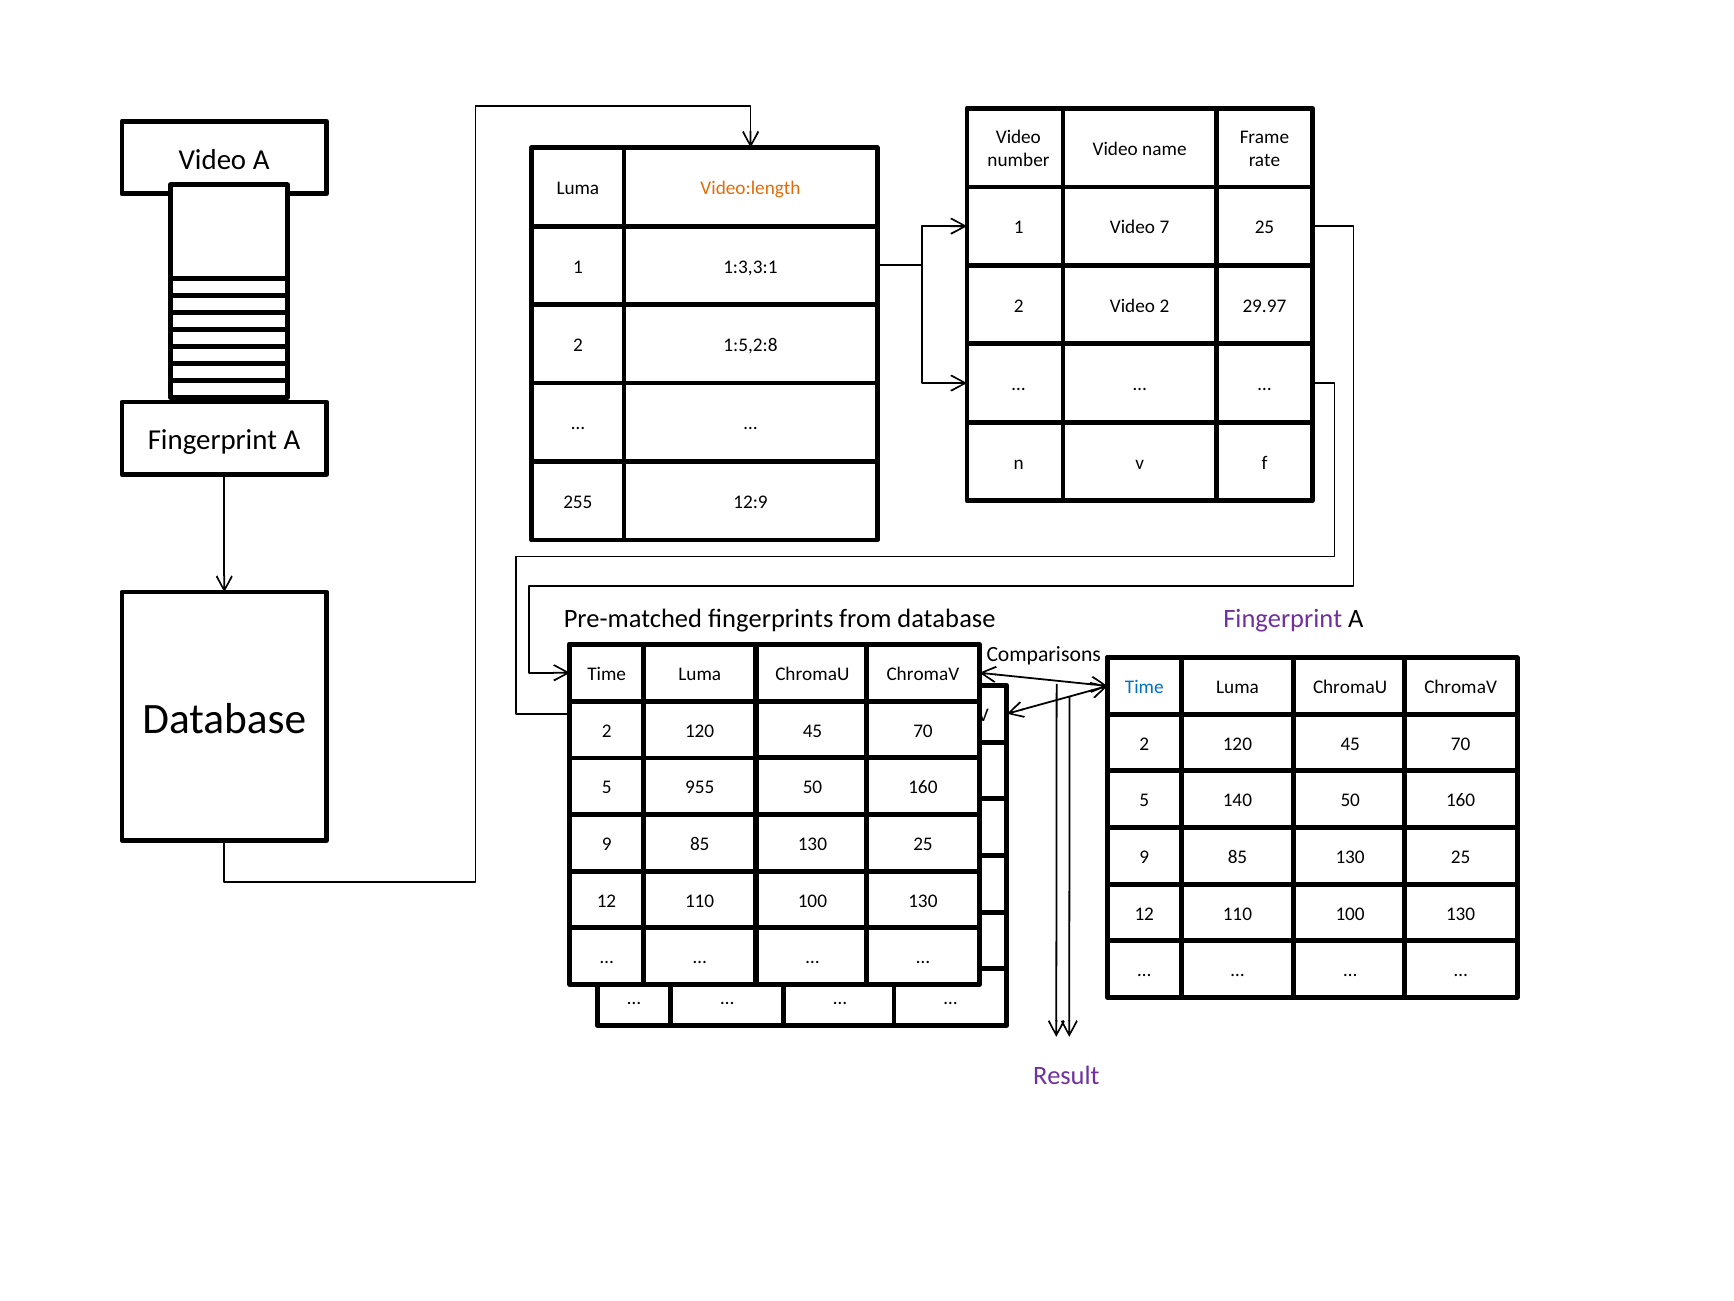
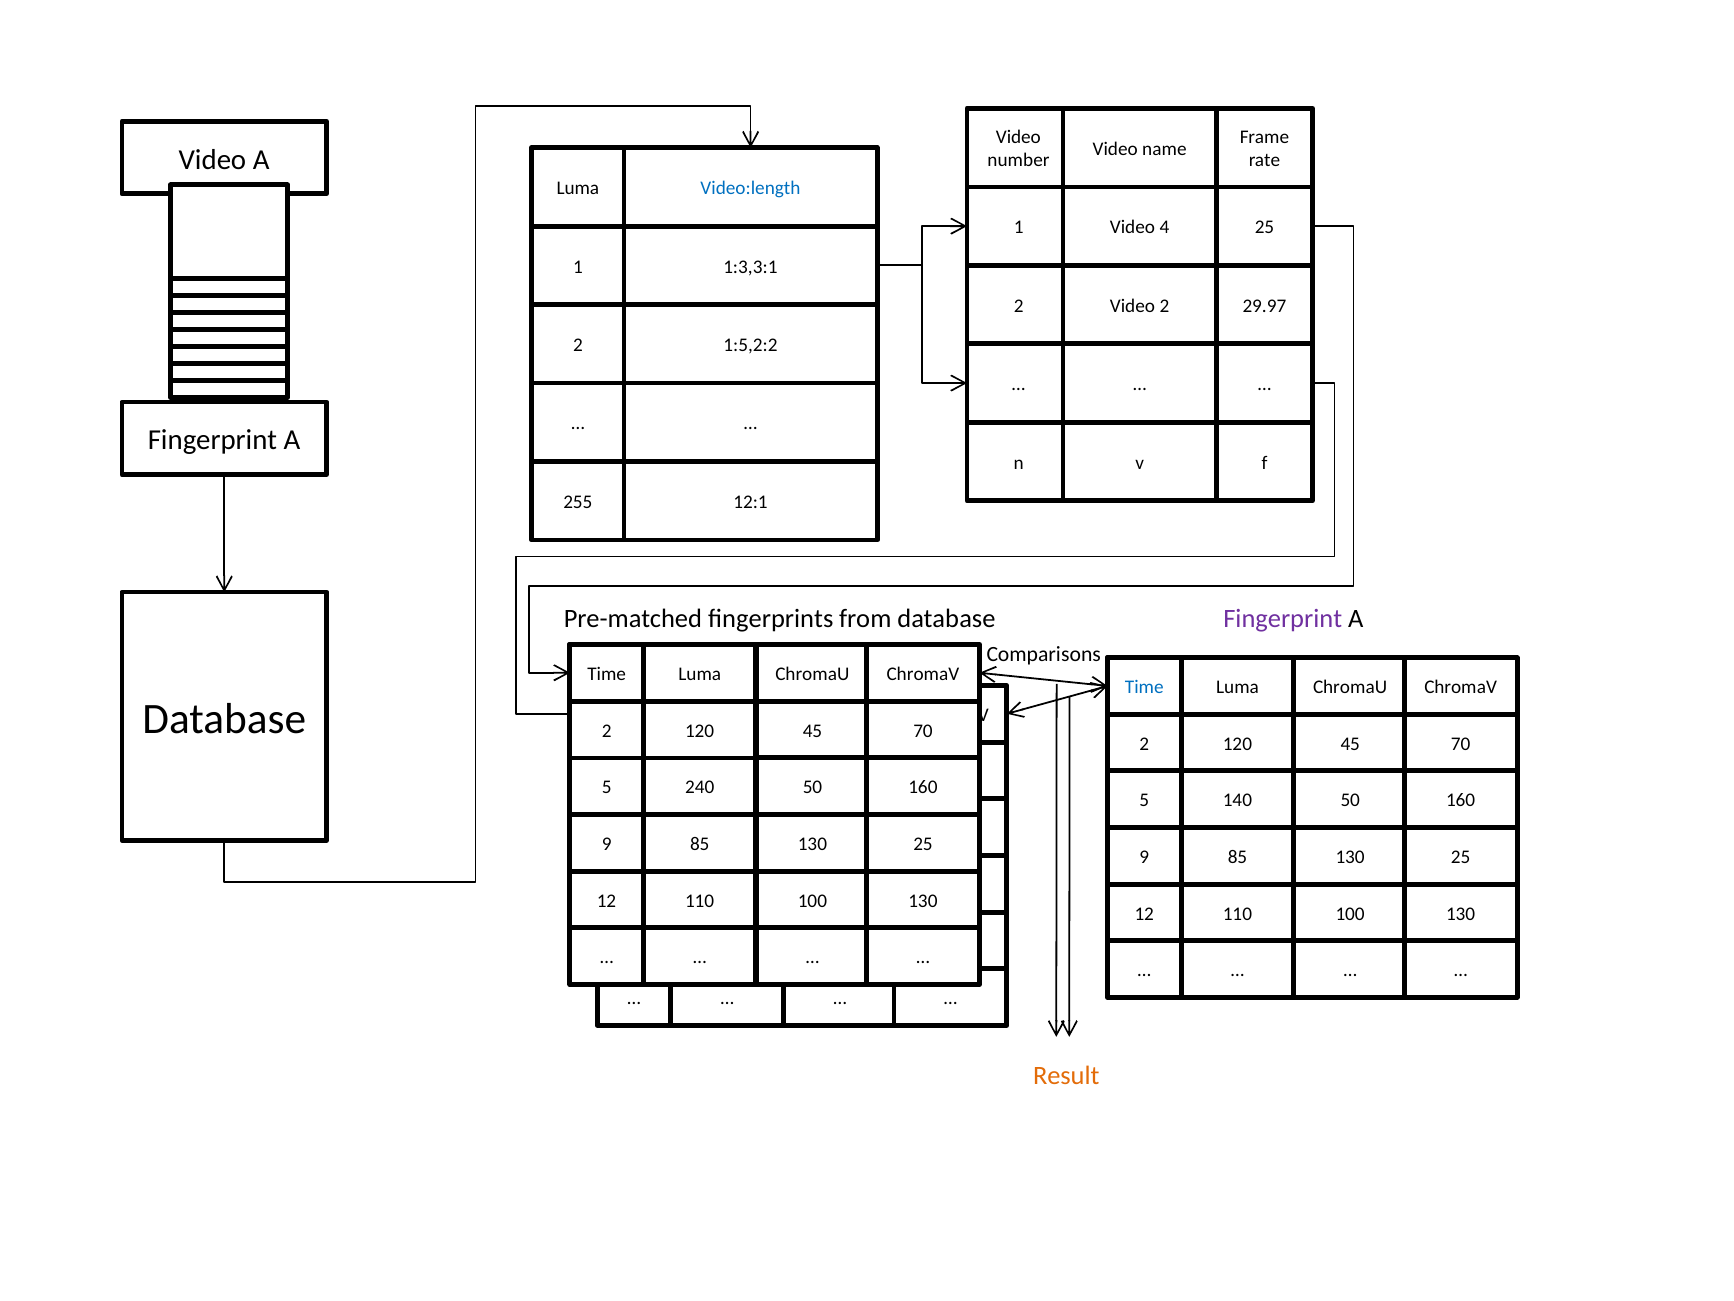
Video:length colour: orange -> blue
7: 7 -> 4
1:5,2:8: 1:5,2:8 -> 1:5,2:2
12:9: 12:9 -> 12:1
955: 955 -> 240
Result colour: purple -> orange
